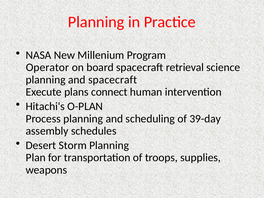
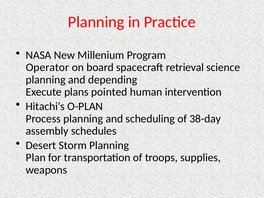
and spacecraft: spacecraft -> depending
connect: connect -> pointed
39-day: 39-day -> 38-day
